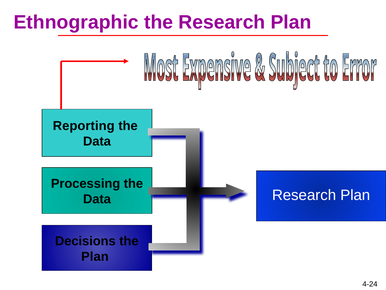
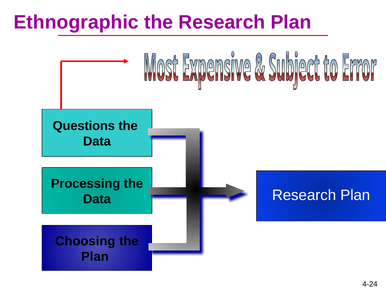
Reporting: Reporting -> Questions
Decisions: Decisions -> Choosing
